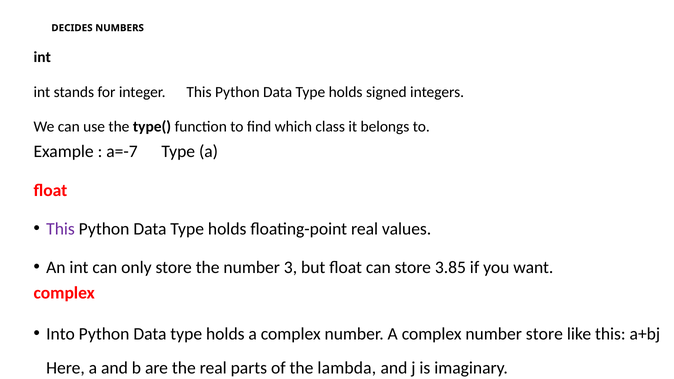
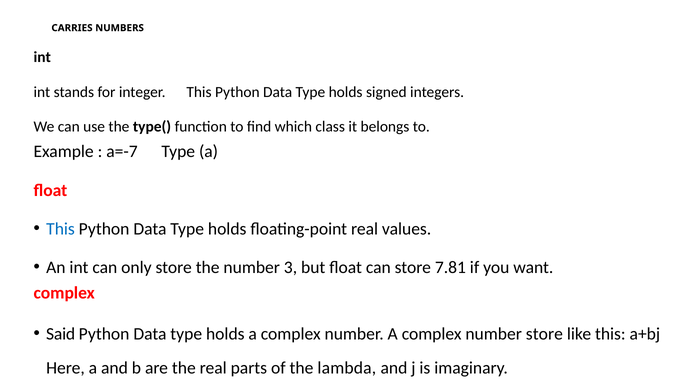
DECIDES: DECIDES -> CARRIES
This at (61, 229) colour: purple -> blue
3.85: 3.85 -> 7.81
Into: Into -> Said
